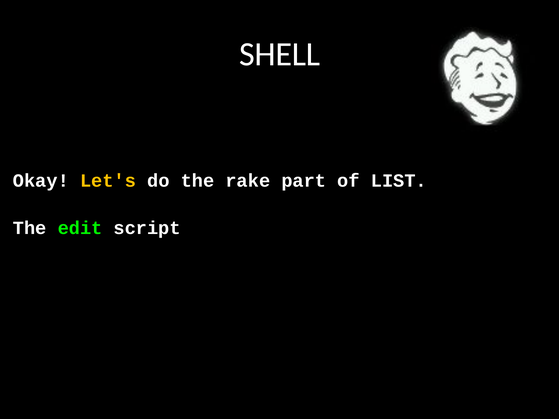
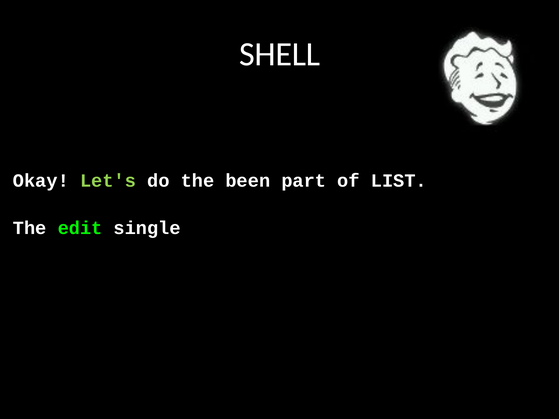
Let's colour: yellow -> light green
rake: rake -> been
script: script -> single
